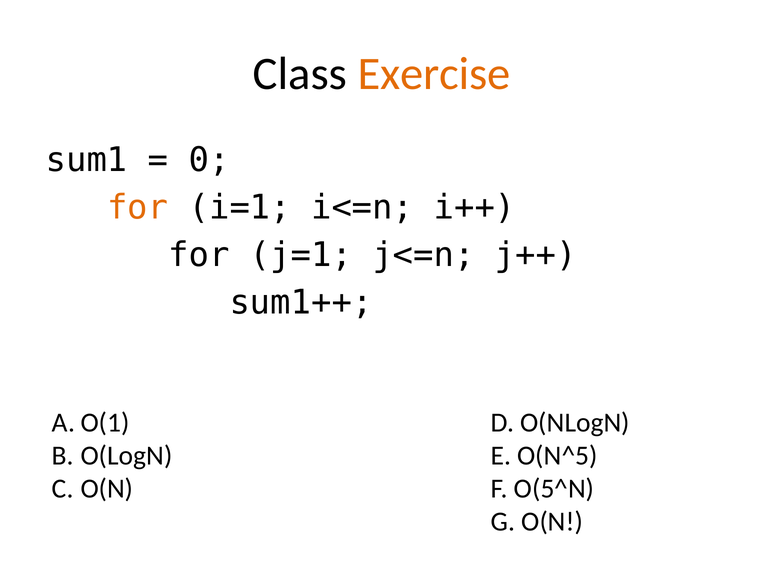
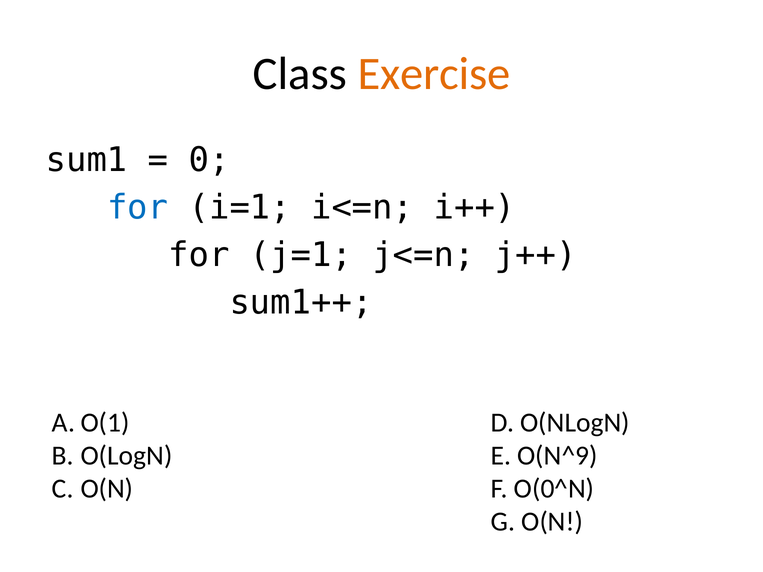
for at (138, 208) colour: orange -> blue
O(N^5: O(N^5 -> O(N^9
O(5^N: O(5^N -> O(0^N
